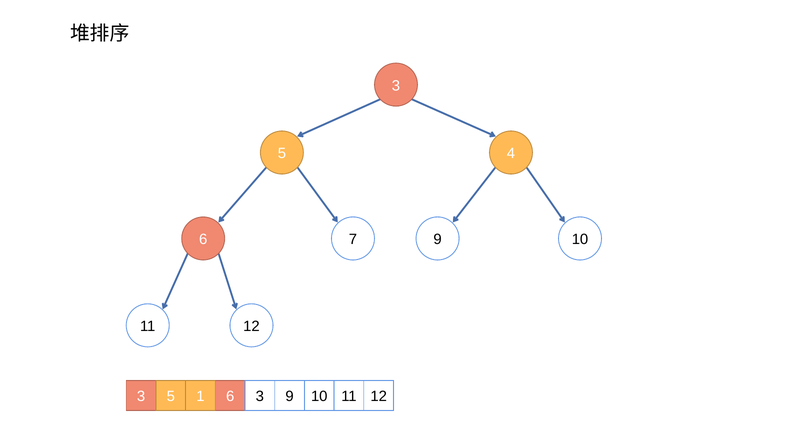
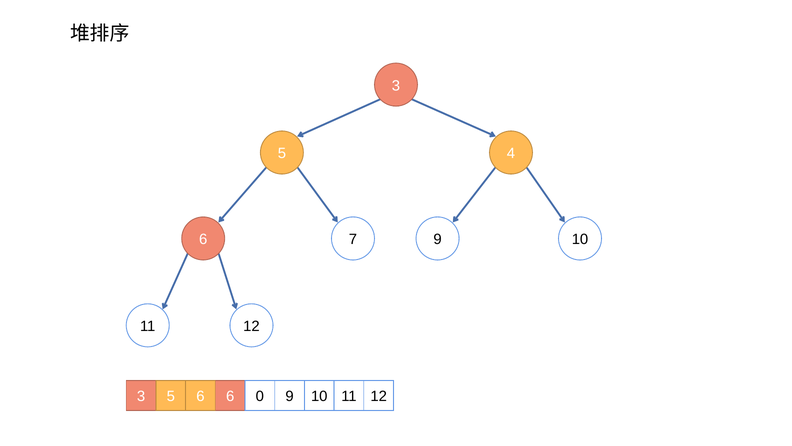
1 at (200, 396): 1 -> 6
6 3: 3 -> 0
